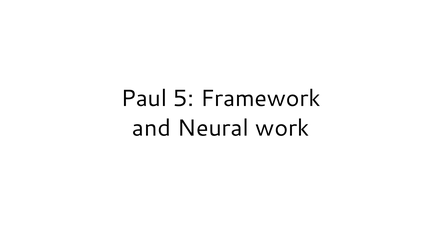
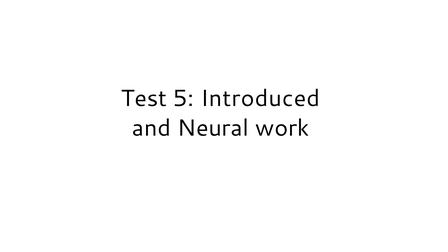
Paul: Paul -> Test
Framework: Framework -> Introduced
